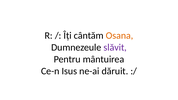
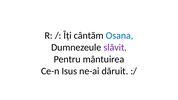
Osana colour: orange -> blue
